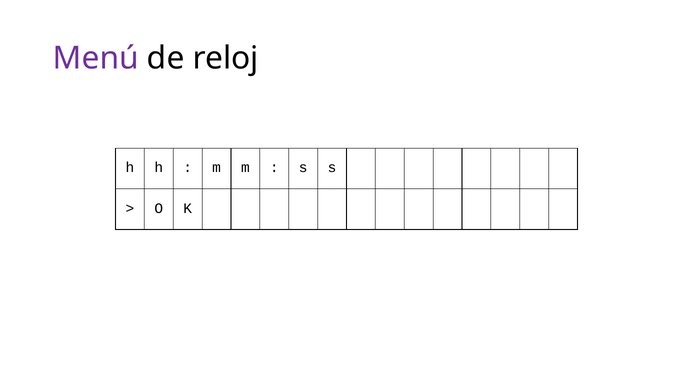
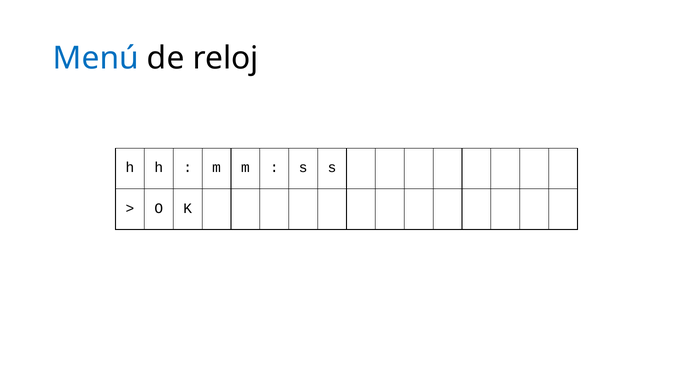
Menú colour: purple -> blue
